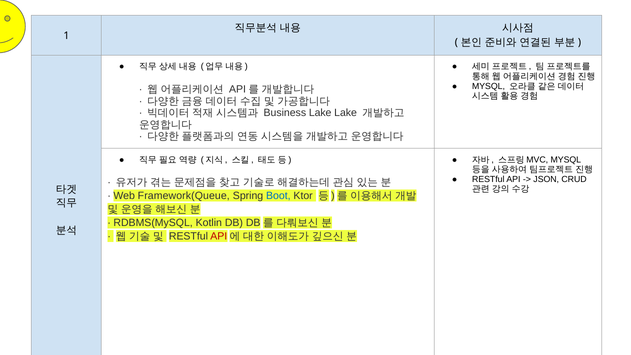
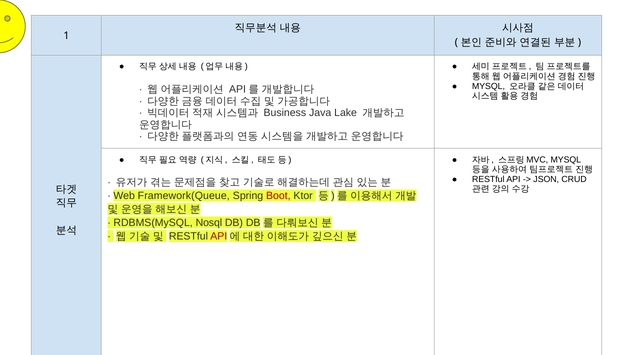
Business Lake: Lake -> Java
Boot colour: blue -> red
Kotlin: Kotlin -> Nosql
